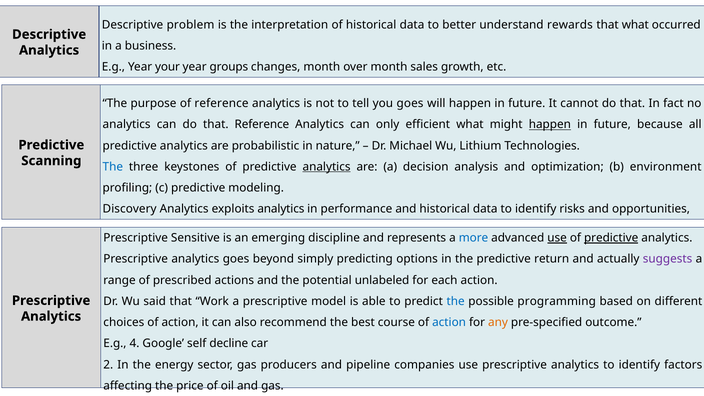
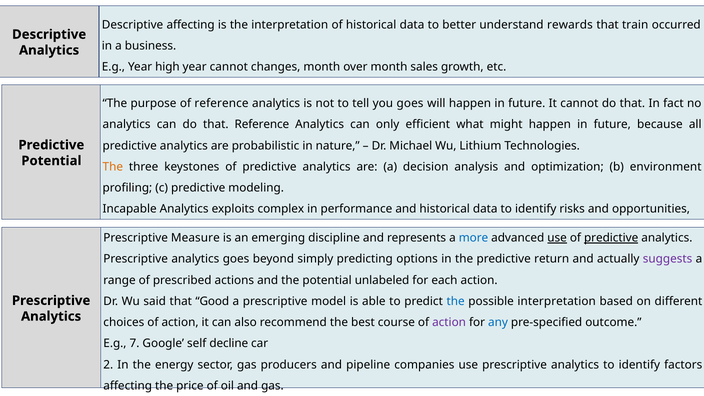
Descriptive problem: problem -> affecting
that what: what -> train
your: your -> high
year groups: groups -> cannot
happen at (550, 125) underline: present -> none
Scanning at (51, 161): Scanning -> Potential
The at (113, 167) colour: blue -> orange
analytics at (327, 167) underline: present -> none
Discovery: Discovery -> Incapable
exploits analytics: analytics -> complex
Sensitive: Sensitive -> Measure
Work: Work -> Good
possible programming: programming -> interpretation
action at (449, 323) colour: blue -> purple
any colour: orange -> blue
4: 4 -> 7
